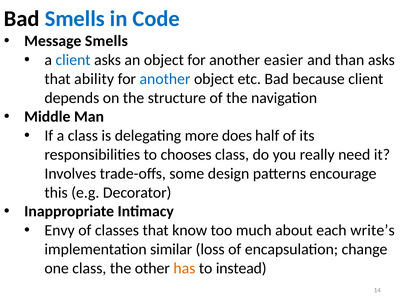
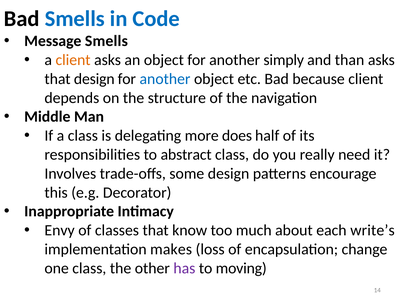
client at (73, 60) colour: blue -> orange
easier: easier -> simply
that ability: ability -> design
chooses: chooses -> abstract
similar: similar -> makes
has colour: orange -> purple
instead: instead -> moving
